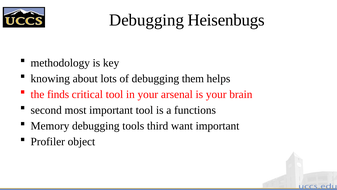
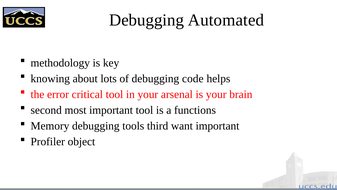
Heisenbugs: Heisenbugs -> Automated
them: them -> code
finds: finds -> error
